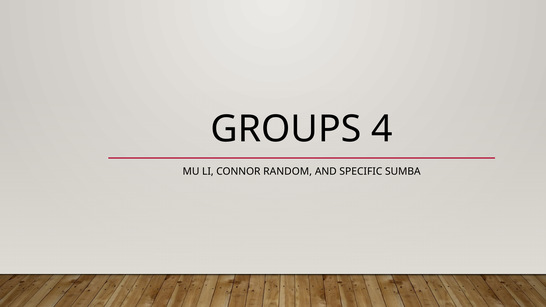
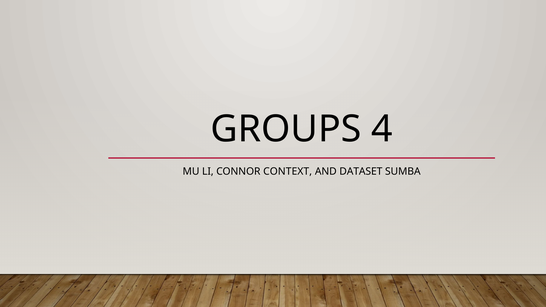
RANDOM: RANDOM -> CONTEXT
SPECIFIC: SPECIFIC -> DATASET
